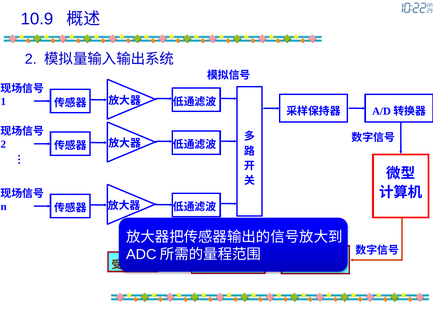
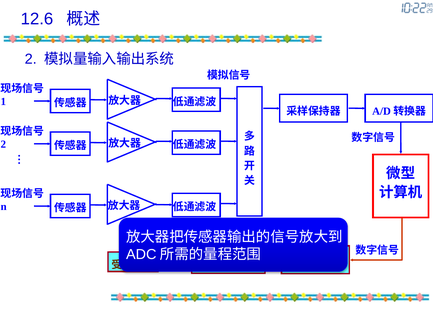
10.9: 10.9 -> 12.6
